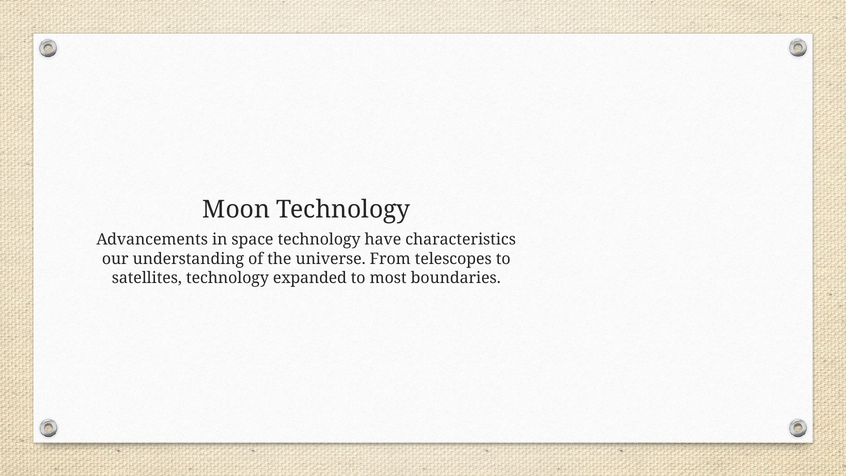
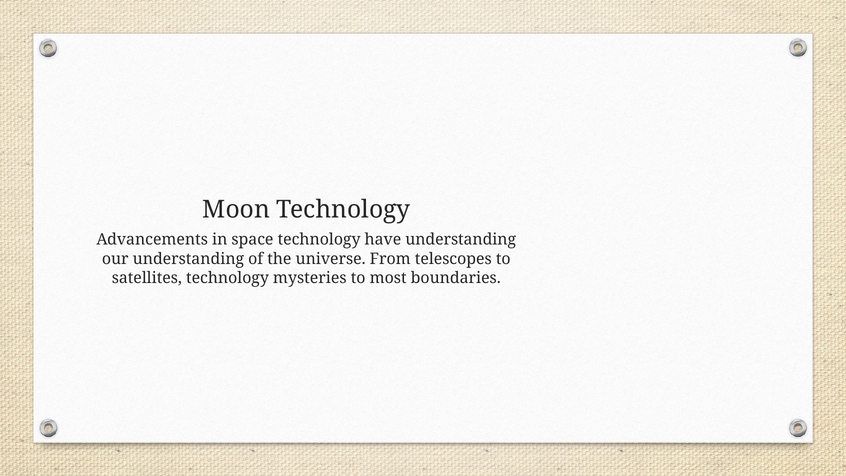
have characteristics: characteristics -> understanding
expanded: expanded -> mysteries
